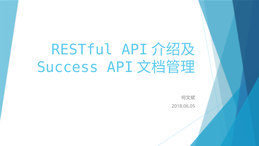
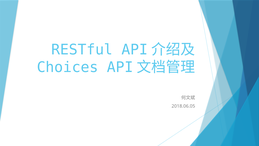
Success: Success -> Choices
